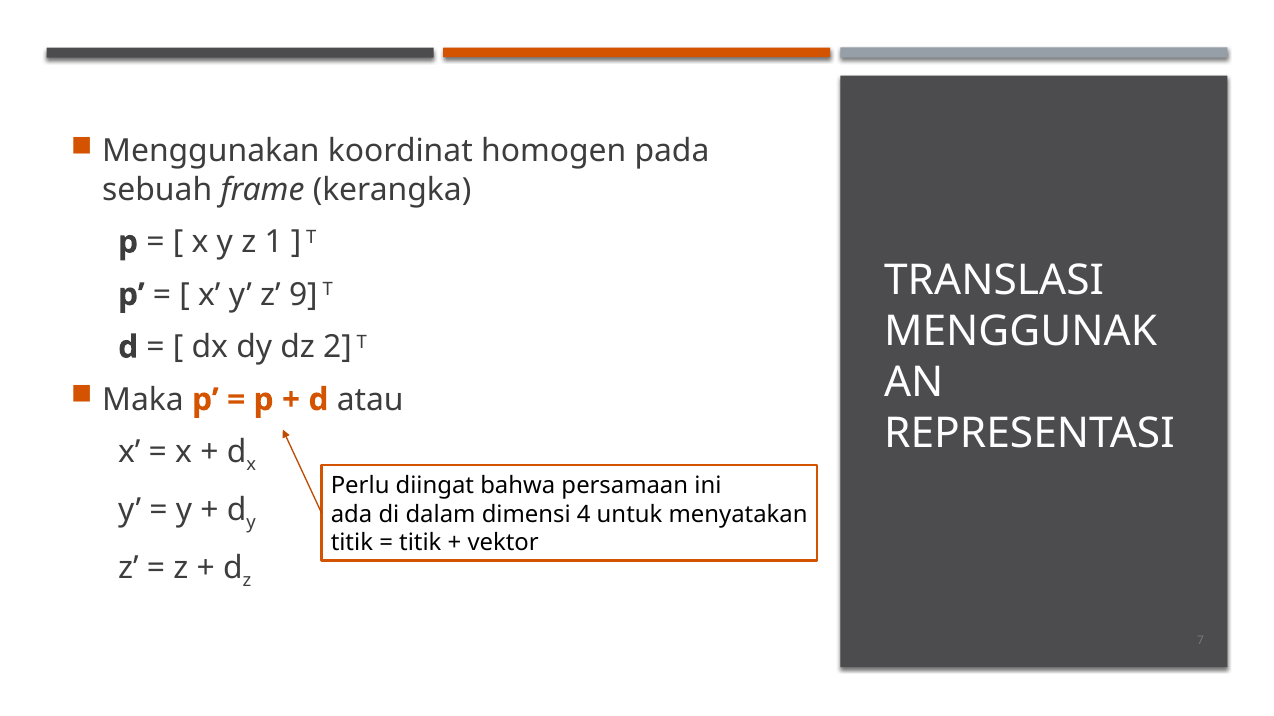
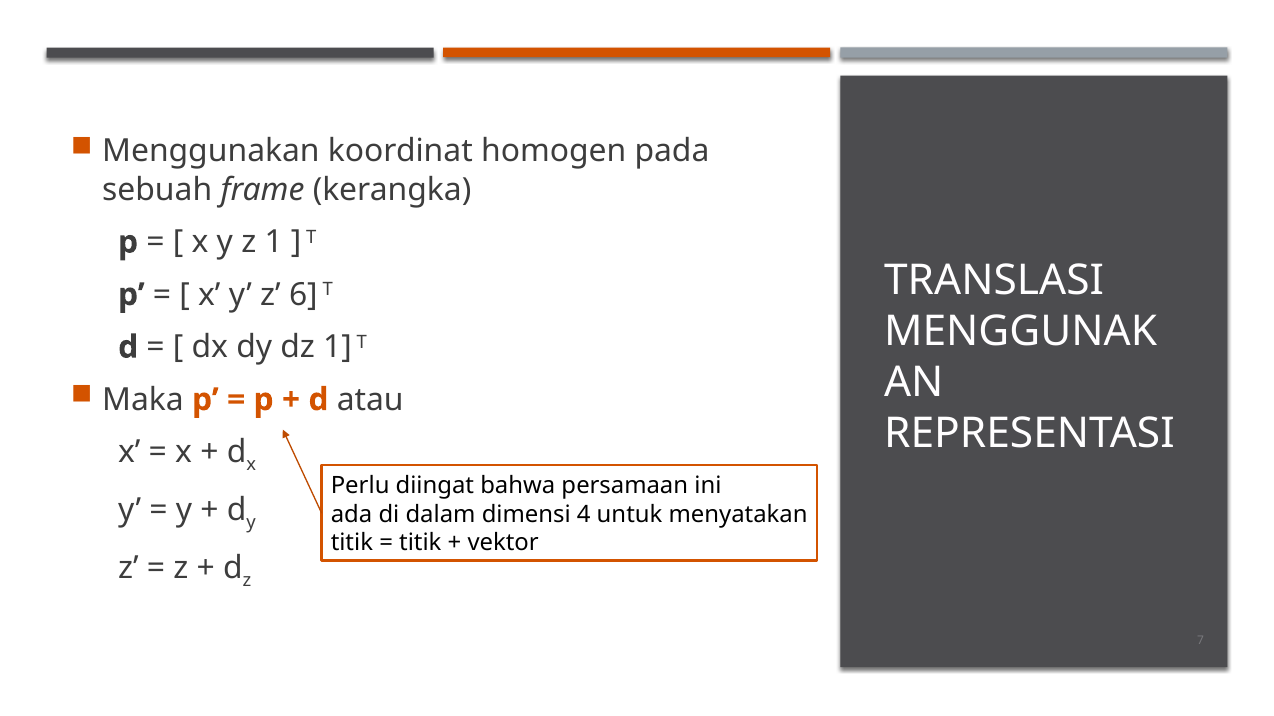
9: 9 -> 6
dz 2: 2 -> 1
